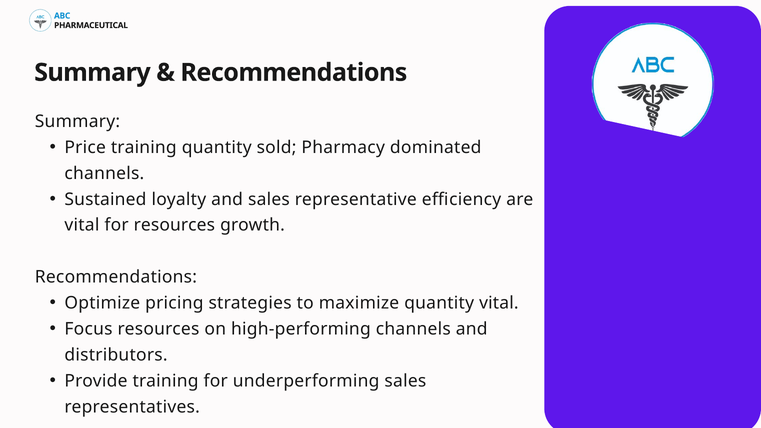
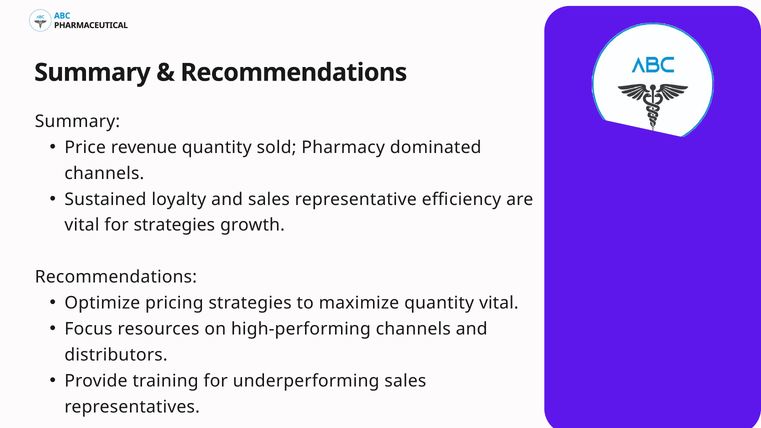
Price training: training -> revenue
for resources: resources -> strategies
